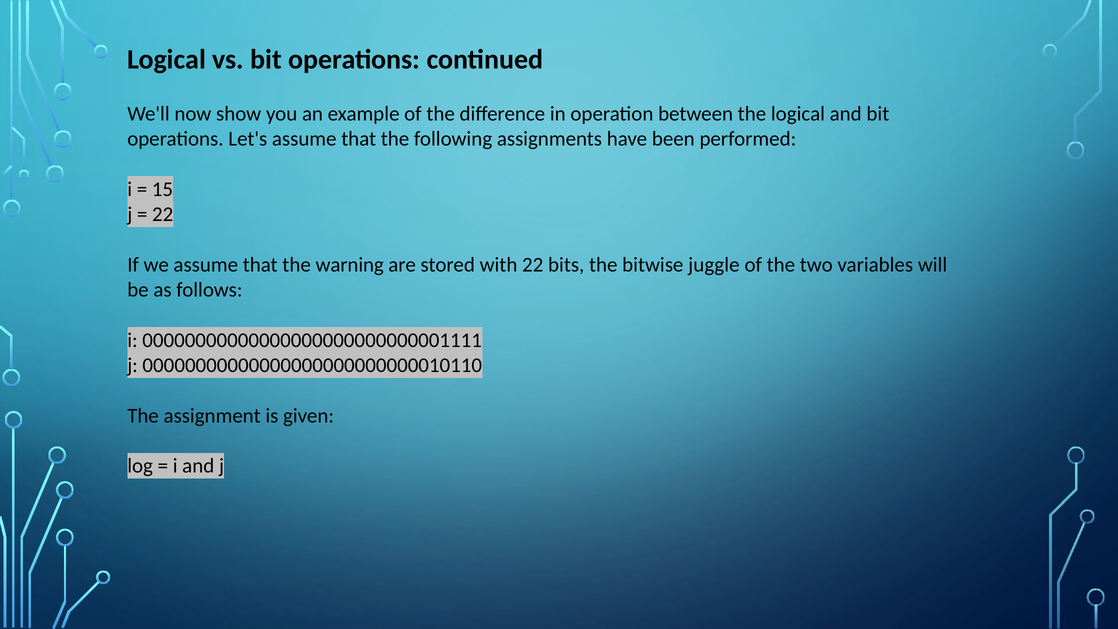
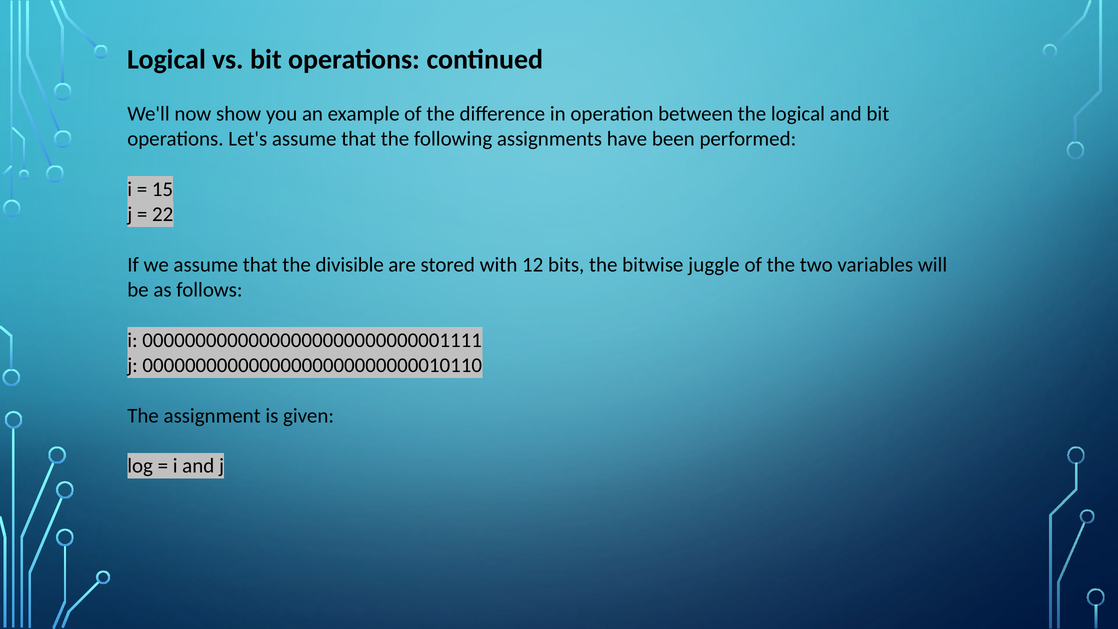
warning: warning -> divisible
with 22: 22 -> 12
